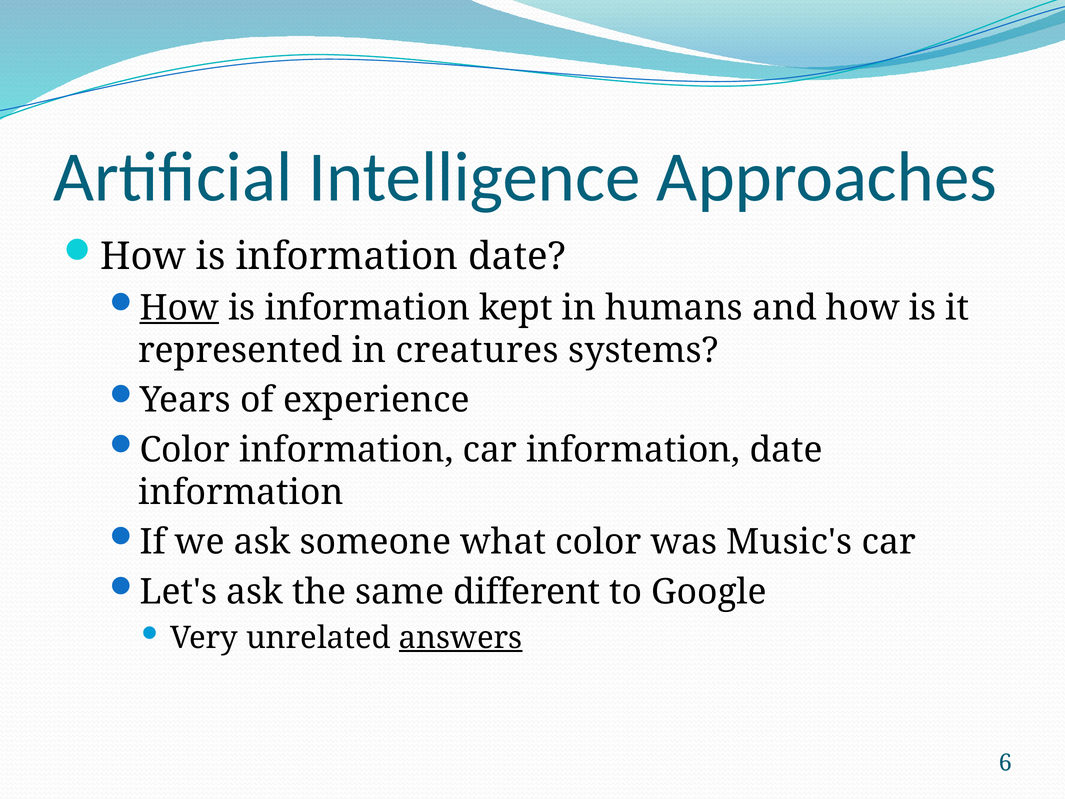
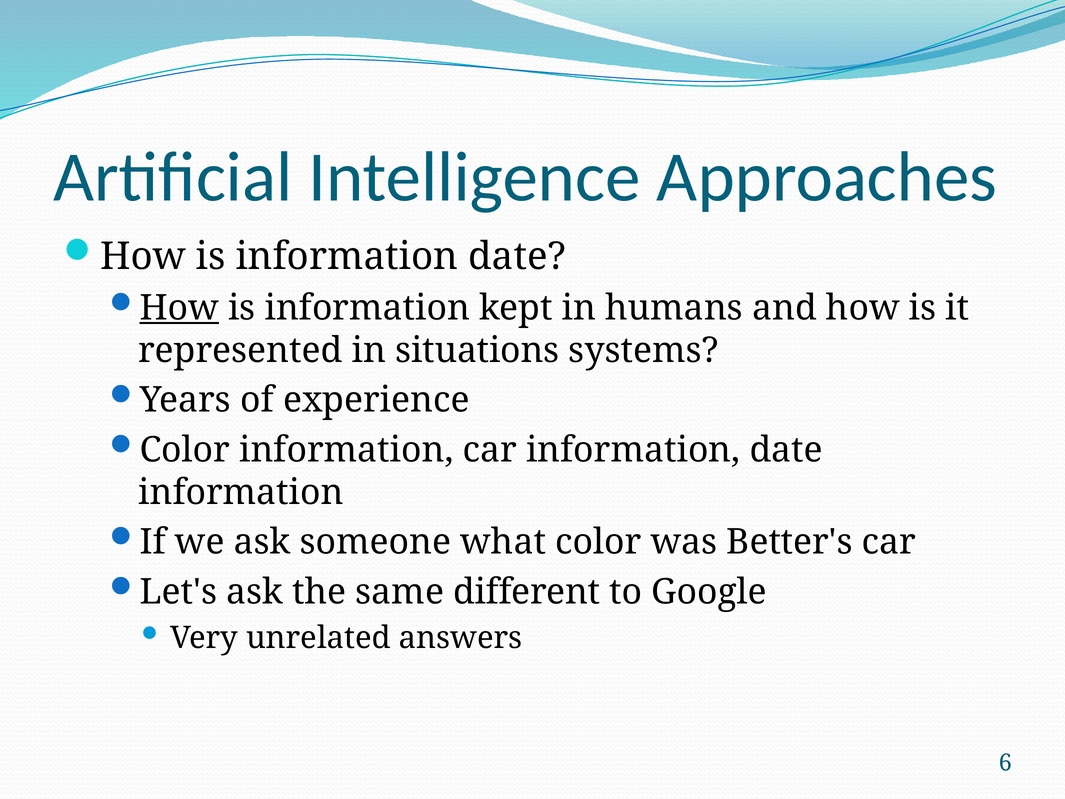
creatures: creatures -> situations
Music's: Music's -> Better's
answers underline: present -> none
